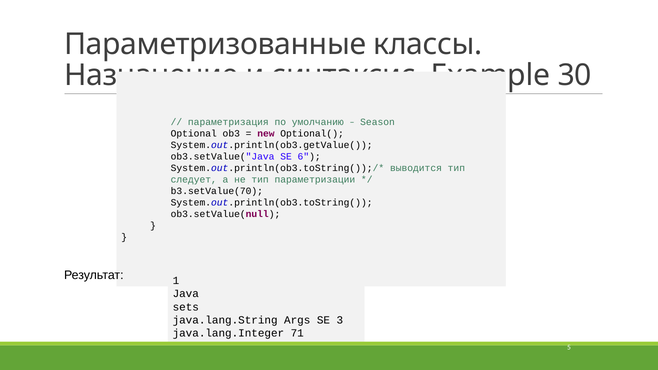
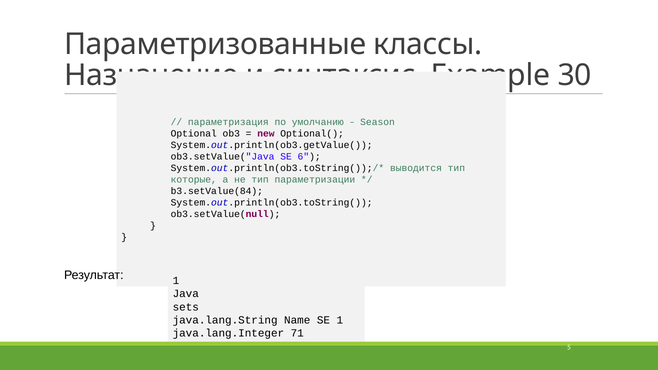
следует: следует -> которые
b3.setValue(70: b3.setValue(70 -> b3.setValue(84
Args: Args -> Name
SE 3: 3 -> 1
